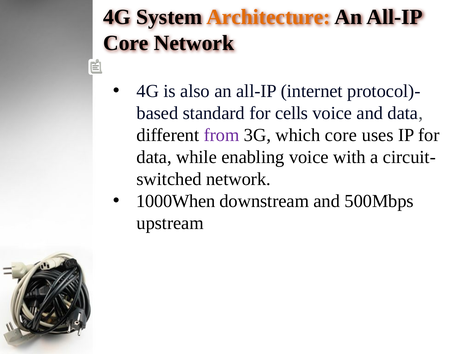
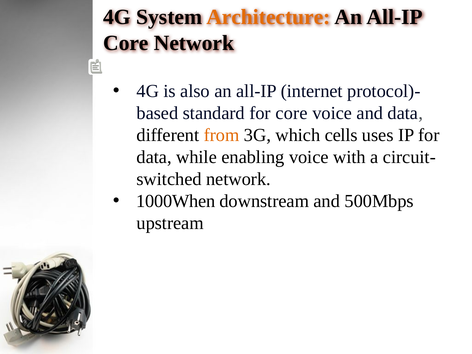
for cells: cells -> core
from colour: purple -> orange
which core: core -> cells
